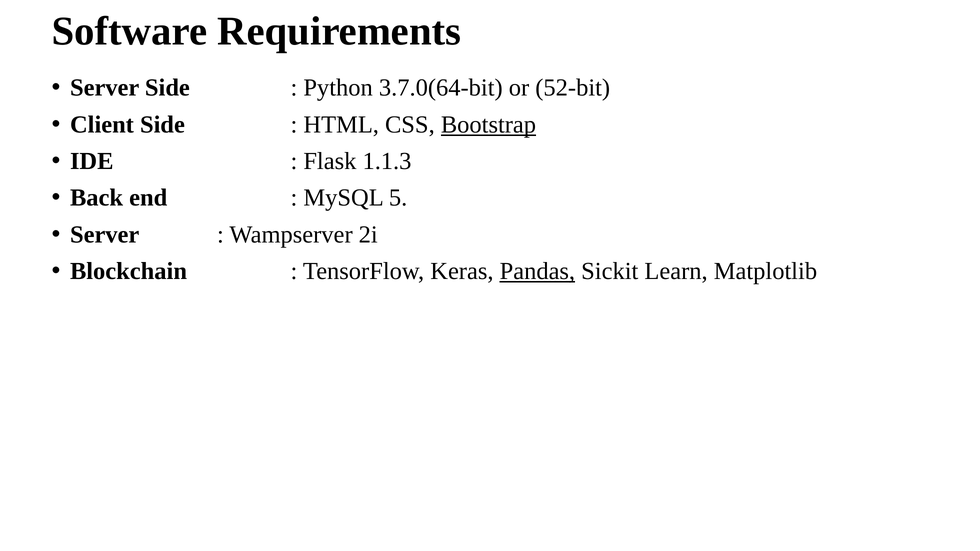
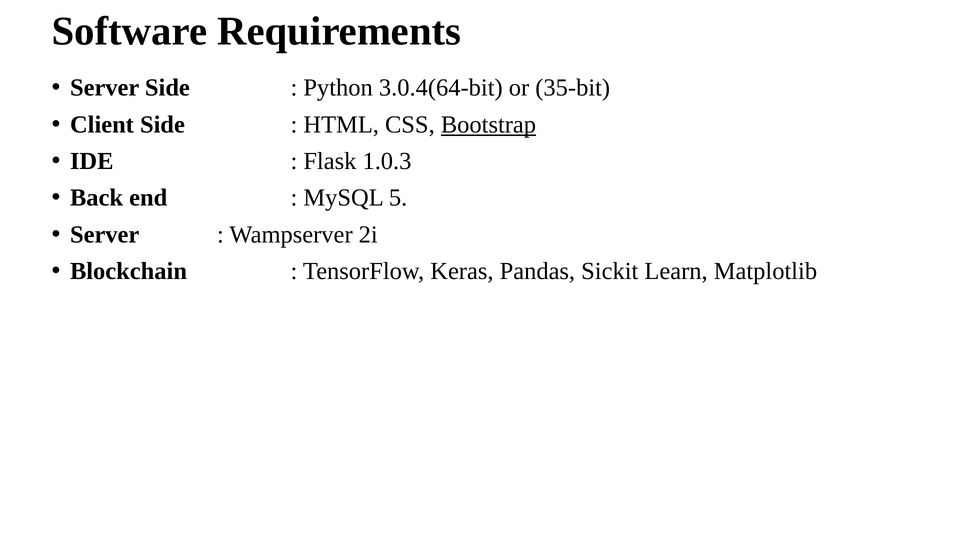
3.7.0(64-bit: 3.7.0(64-bit -> 3.0.4(64-bit
52-bit: 52-bit -> 35-bit
1.1.3: 1.1.3 -> 1.0.3
Pandas underline: present -> none
